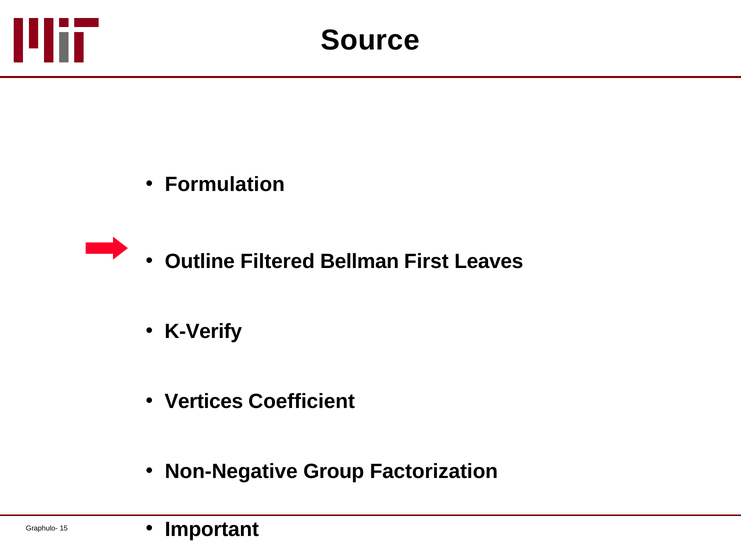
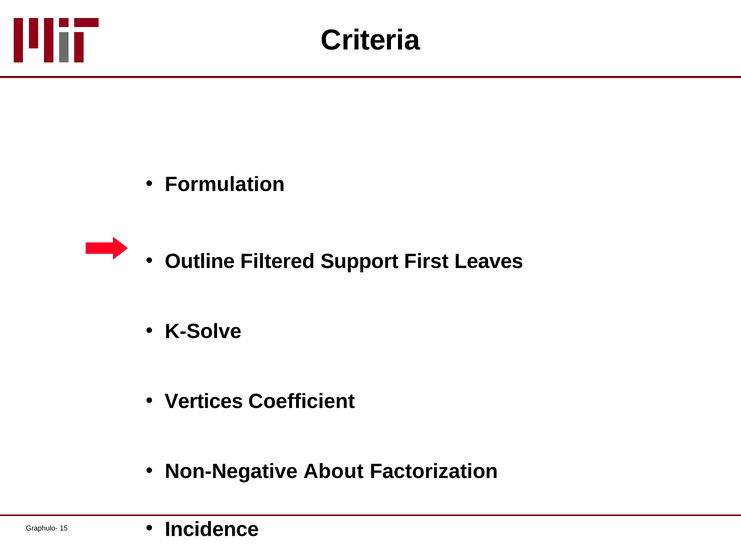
Source: Source -> Criteria
Bellman: Bellman -> Support
K-Verify: K-Verify -> K-Solve
Group: Group -> About
Important: Important -> Incidence
